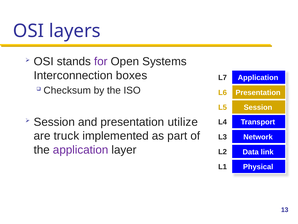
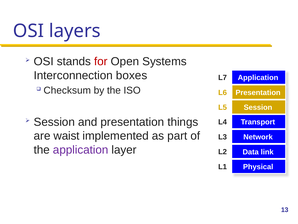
for colour: purple -> red
utilize: utilize -> things
truck: truck -> waist
